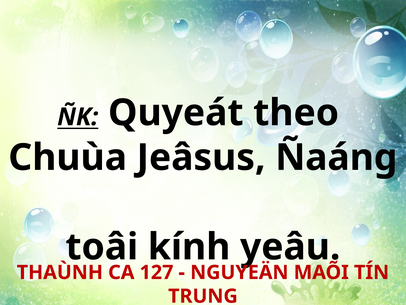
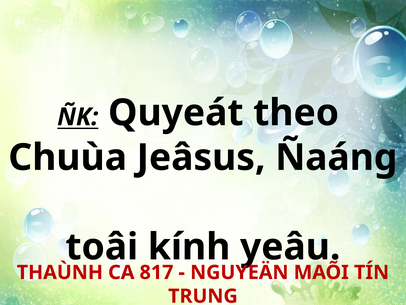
127: 127 -> 817
